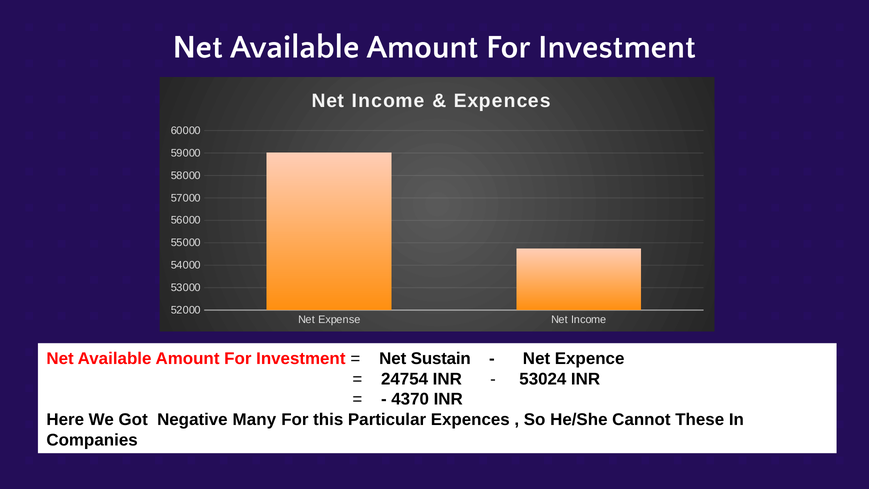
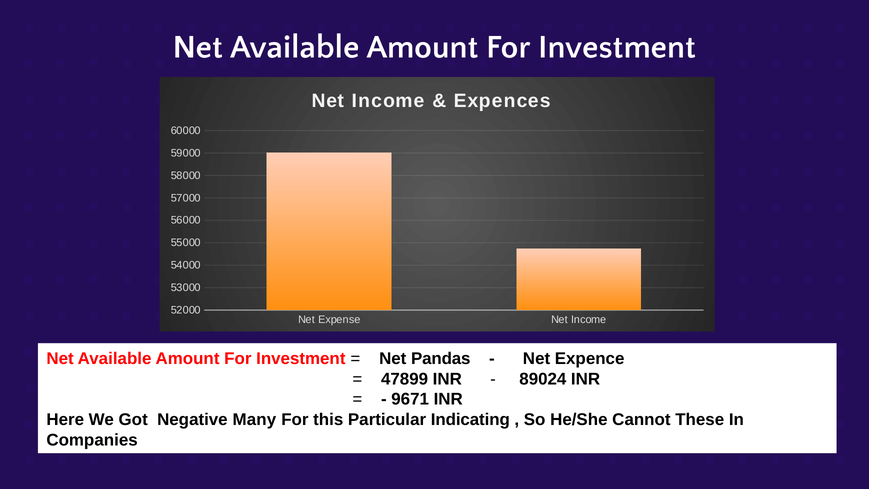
Sustain: Sustain -> Pandas
24754: 24754 -> 47899
53024: 53024 -> 89024
4370: 4370 -> 9671
Particular Expences: Expences -> Indicating
